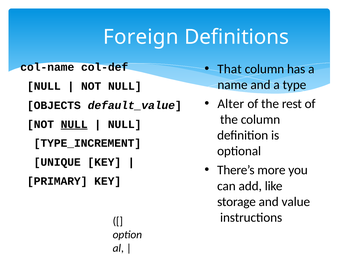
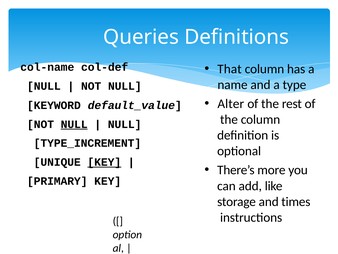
Foreign: Foreign -> Queries
OBJECTS: OBJECTS -> KEYWORD
KEY at (104, 162) underline: none -> present
value: value -> times
